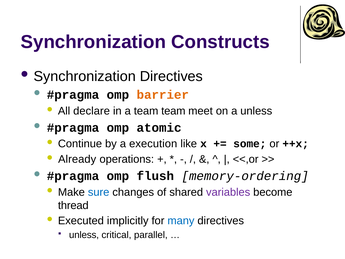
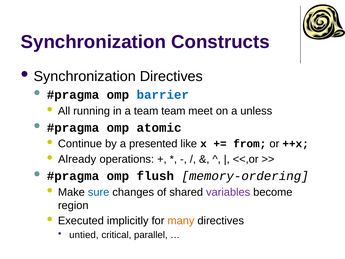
barrier colour: orange -> blue
declare: declare -> running
execution: execution -> presented
some: some -> from
thread: thread -> region
many colour: blue -> orange
unless at (84, 235): unless -> untied
